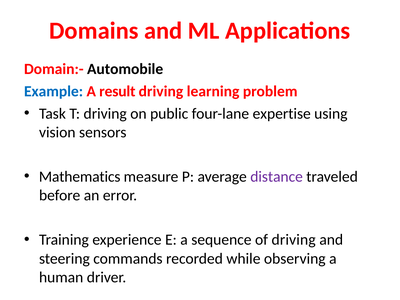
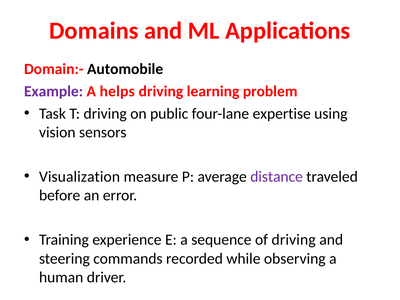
Example colour: blue -> purple
result: result -> helps
Mathematics: Mathematics -> Visualization
